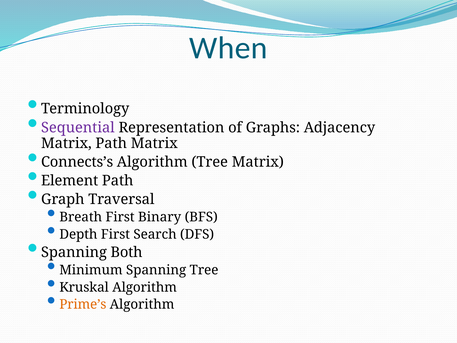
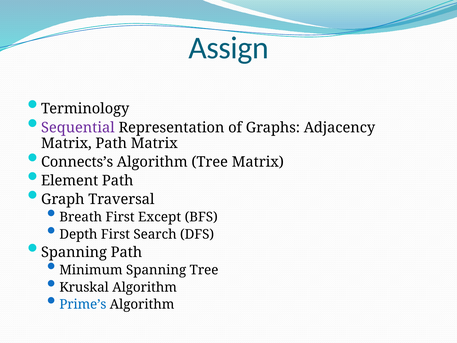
When: When -> Assign
Binary: Binary -> Except
Spanning Both: Both -> Path
Prime’s colour: orange -> blue
